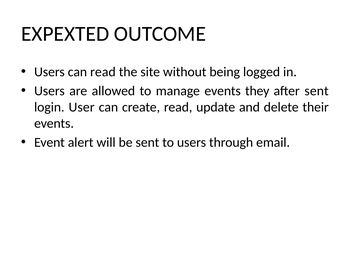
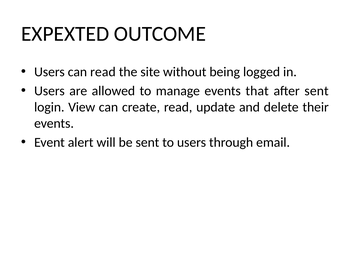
they: they -> that
User: User -> View
